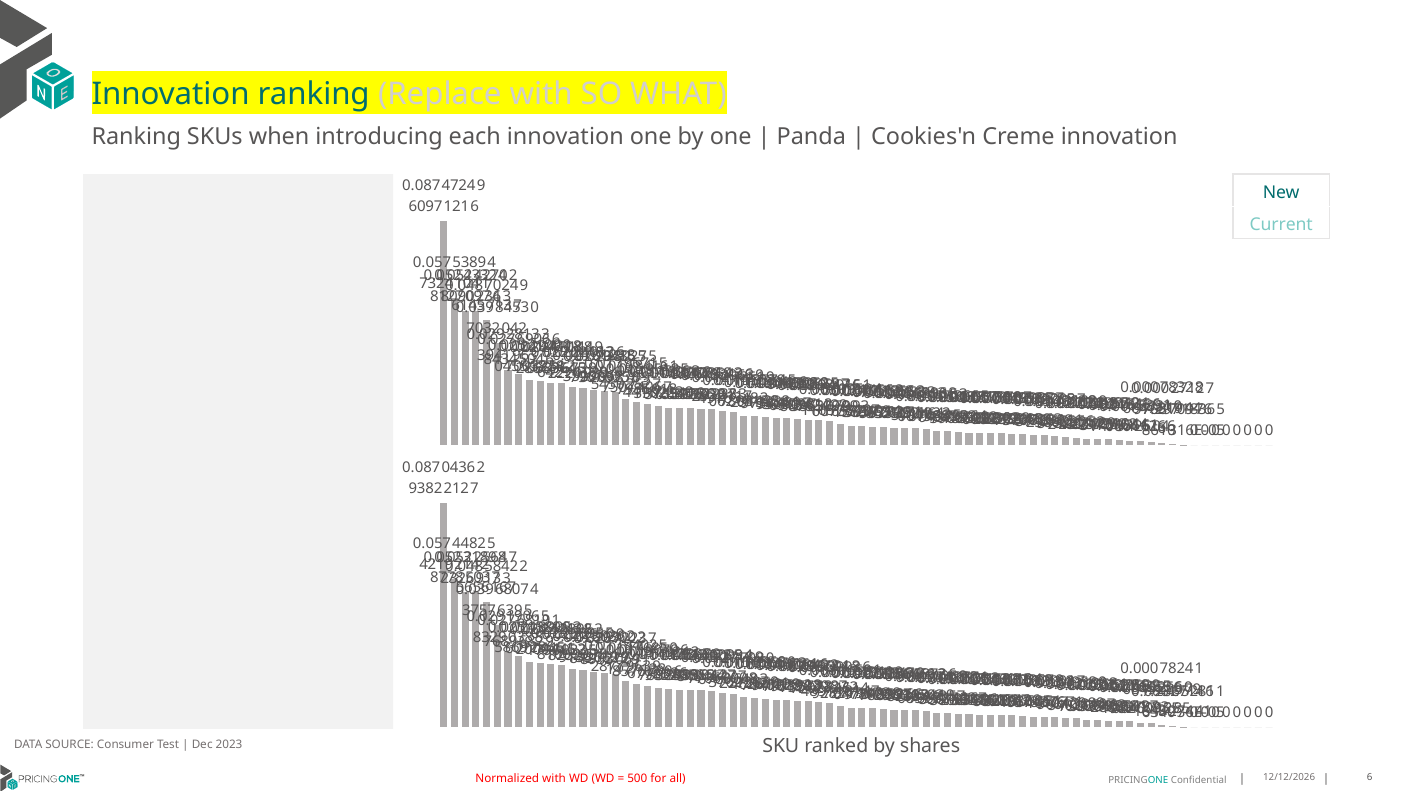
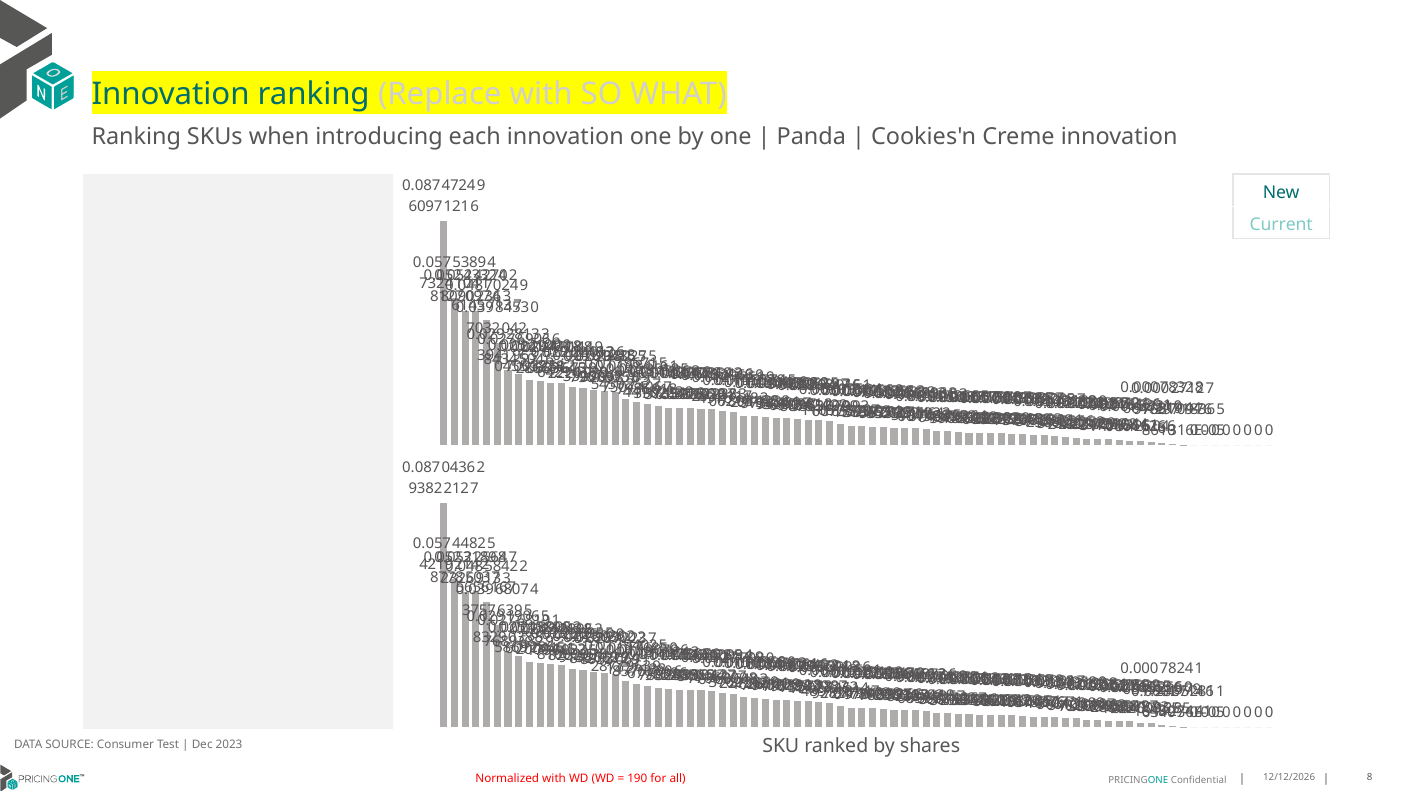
500: 500 -> 190
all 6: 6 -> 8
